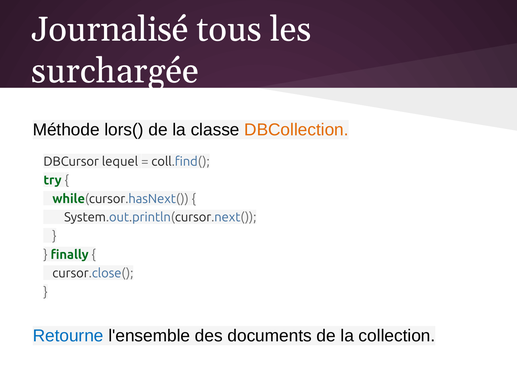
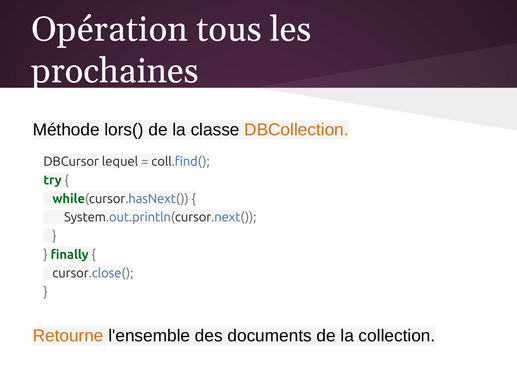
Journalisé: Journalisé -> Opération
surchargée: surchargée -> prochaines
Retourne colour: blue -> orange
